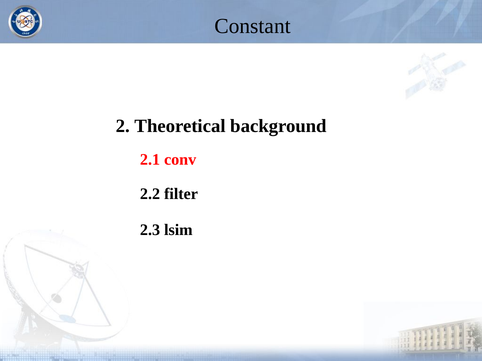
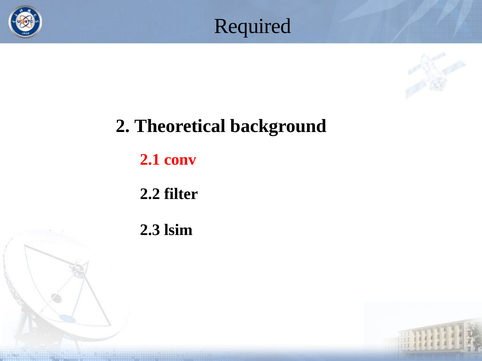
Constant: Constant -> Required
